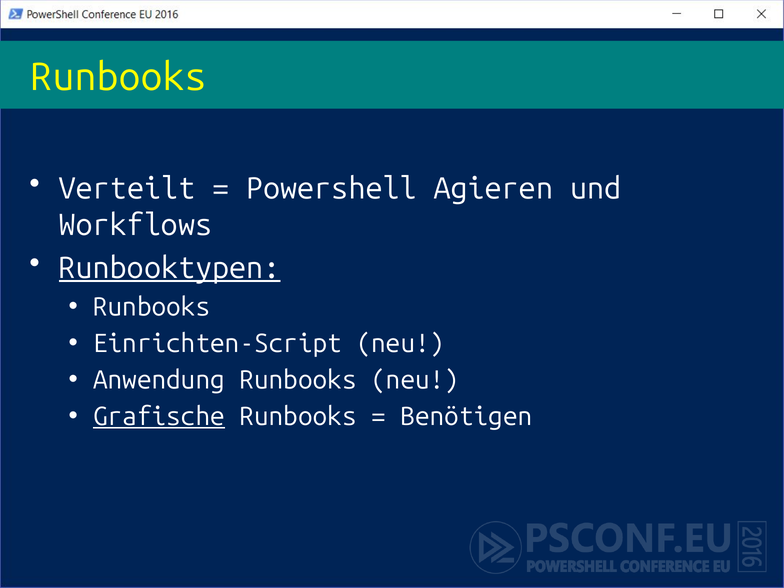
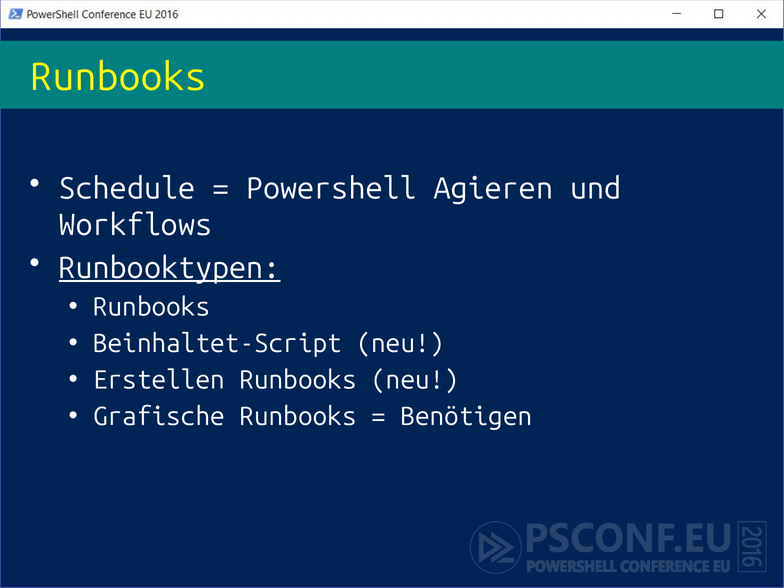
Verteilt: Verteilt -> Schedule
Einrichten-Script: Einrichten-Script -> Beinhaltet-Script
Anwendung: Anwendung -> Erstellen
Grafische underline: present -> none
